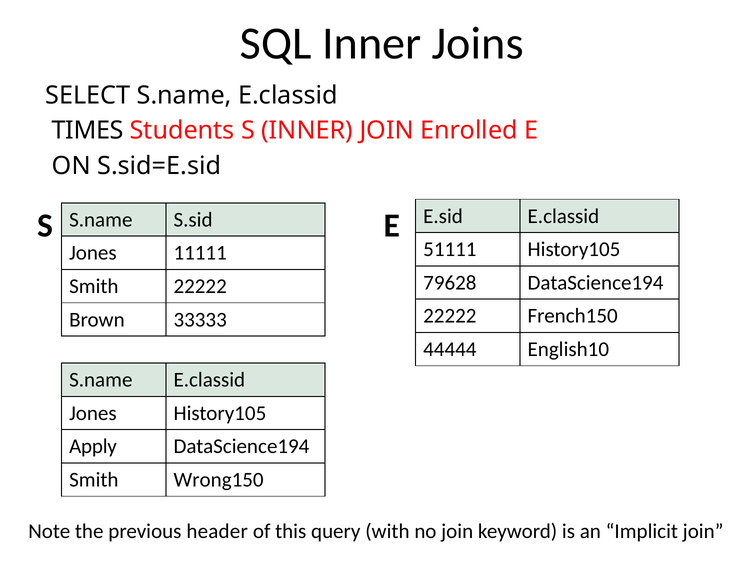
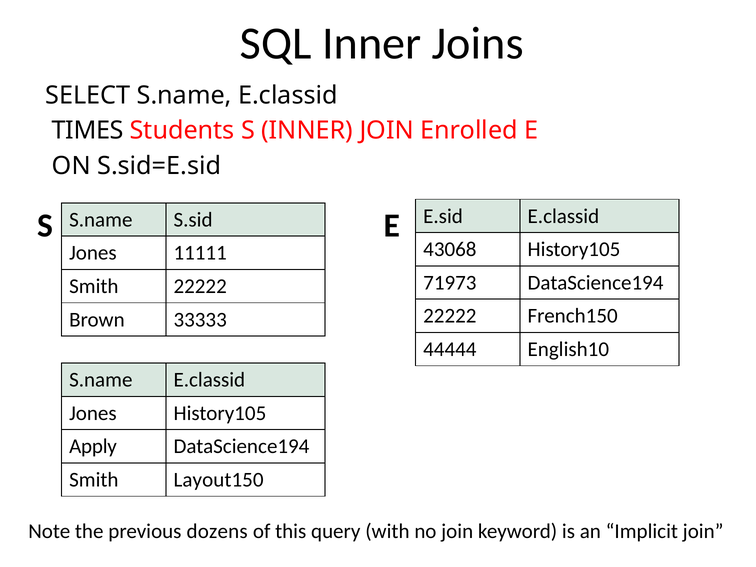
51111: 51111 -> 43068
79628: 79628 -> 71973
Wrong150: Wrong150 -> Layout150
header: header -> dozens
